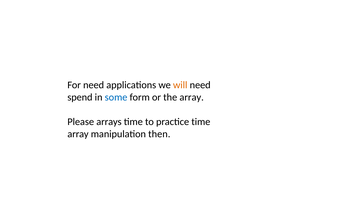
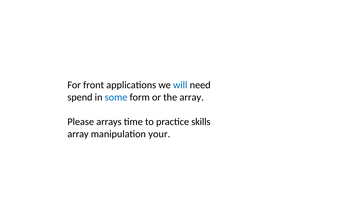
For need: need -> front
will colour: orange -> blue
practice time: time -> skills
then: then -> your
